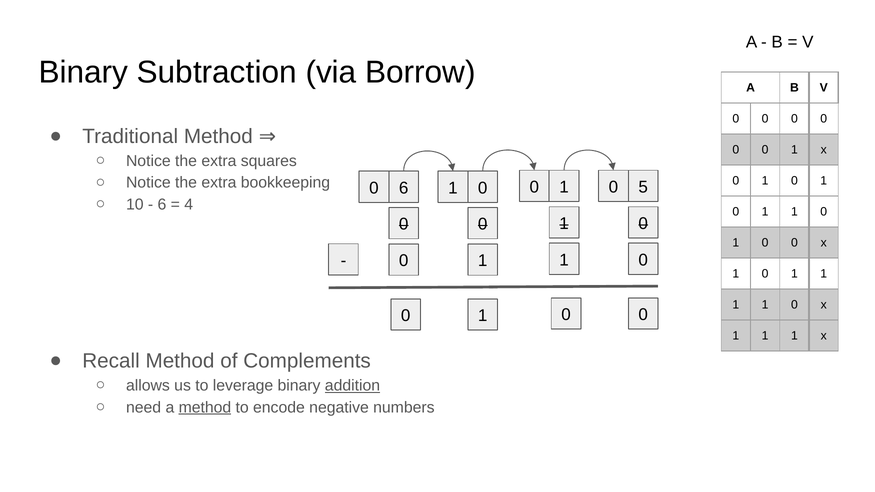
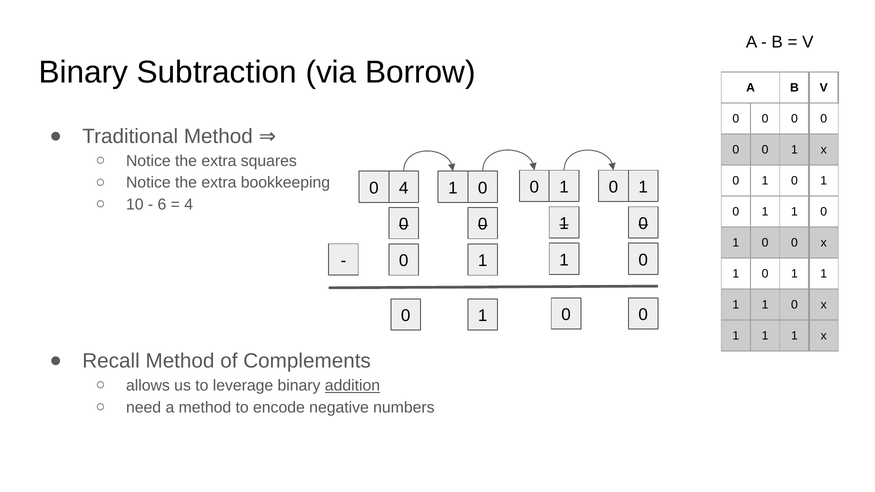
5 at (643, 187): 5 -> 1
0 6: 6 -> 4
method at (205, 407) underline: present -> none
